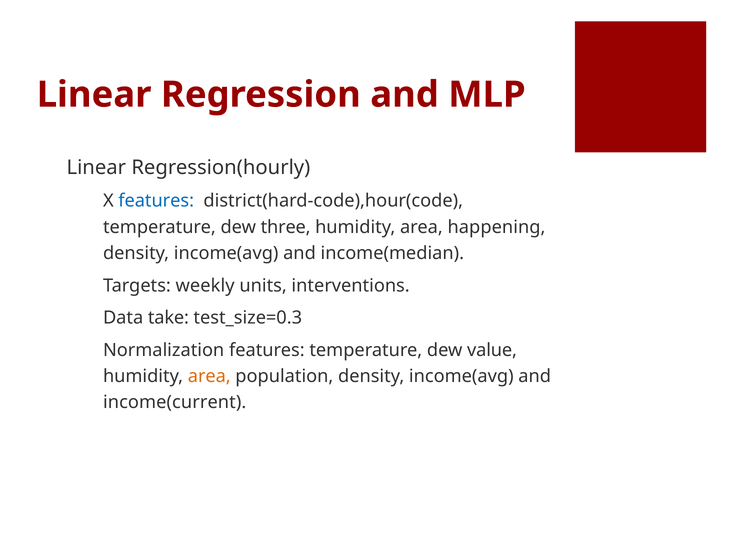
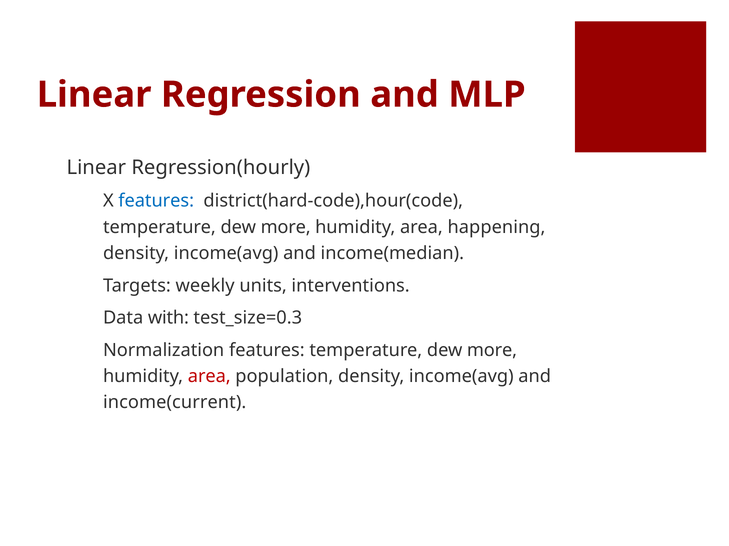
three at (286, 227): three -> more
take: take -> with
features temperature dew value: value -> more
area at (209, 377) colour: orange -> red
